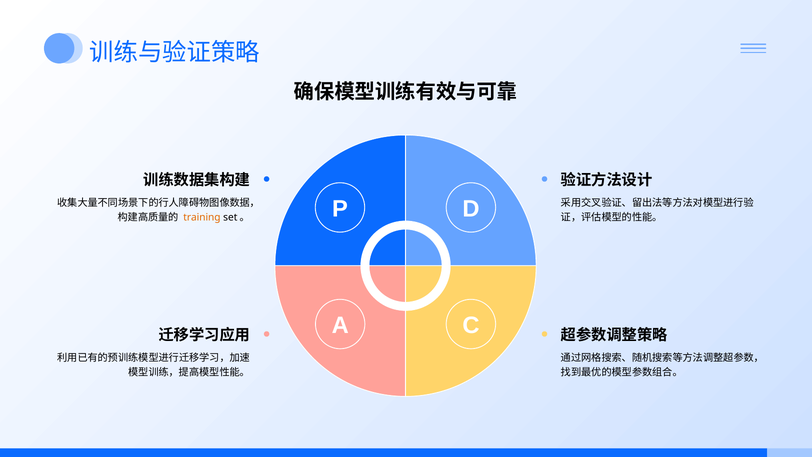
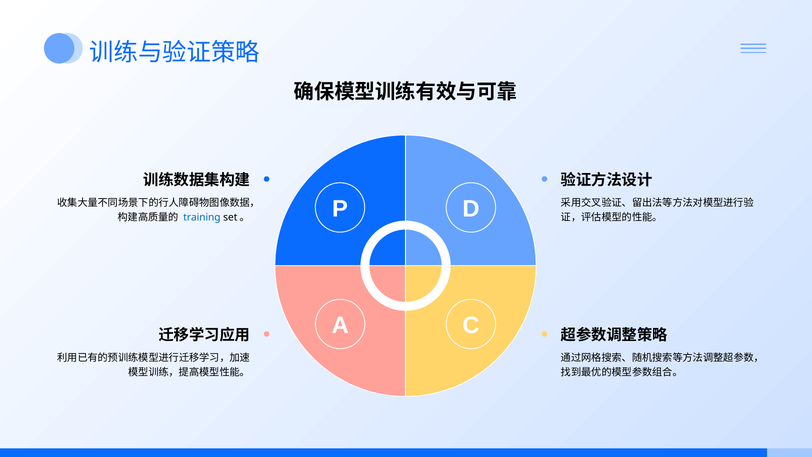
training colour: orange -> blue
